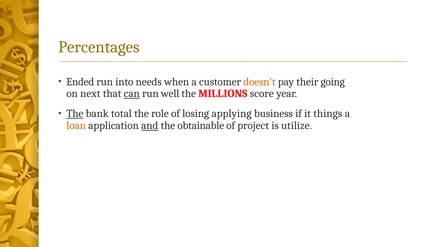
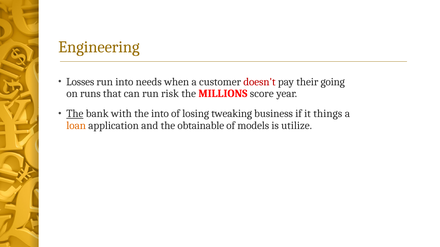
Percentages: Percentages -> Engineering
Ended: Ended -> Losses
doesn't colour: orange -> red
next: next -> runs
can underline: present -> none
well: well -> risk
total: total -> with
the role: role -> into
applying: applying -> tweaking
and underline: present -> none
project: project -> models
